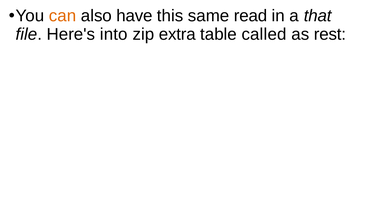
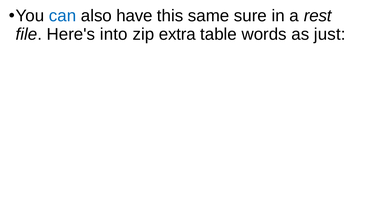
can colour: orange -> blue
read: read -> sure
that: that -> rest
called: called -> words
rest: rest -> just
